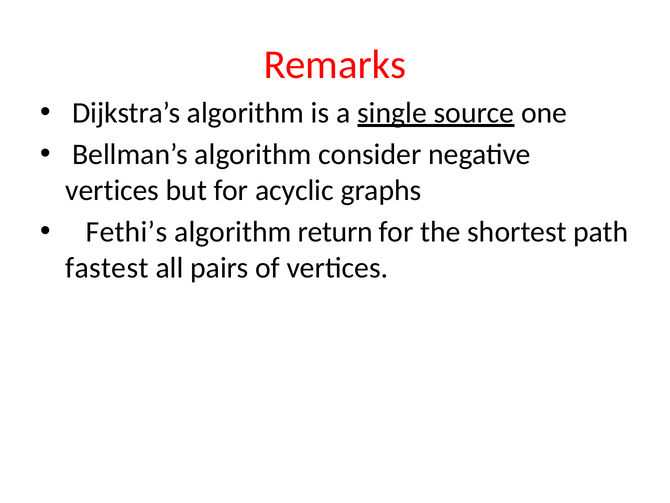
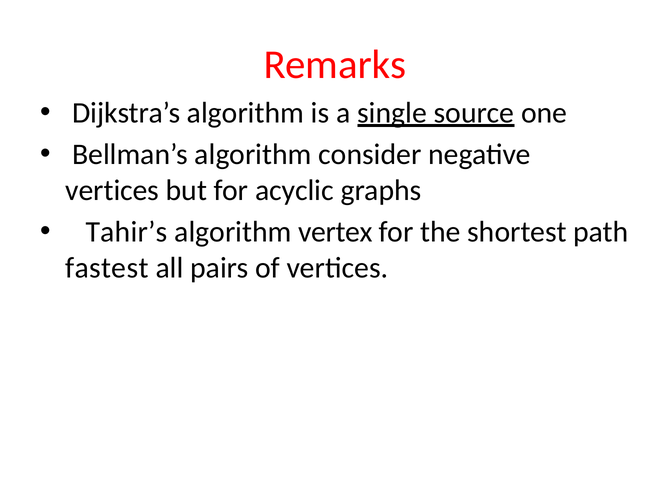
Fethi’s: Fethi’s -> Tahir’s
return: return -> vertex
